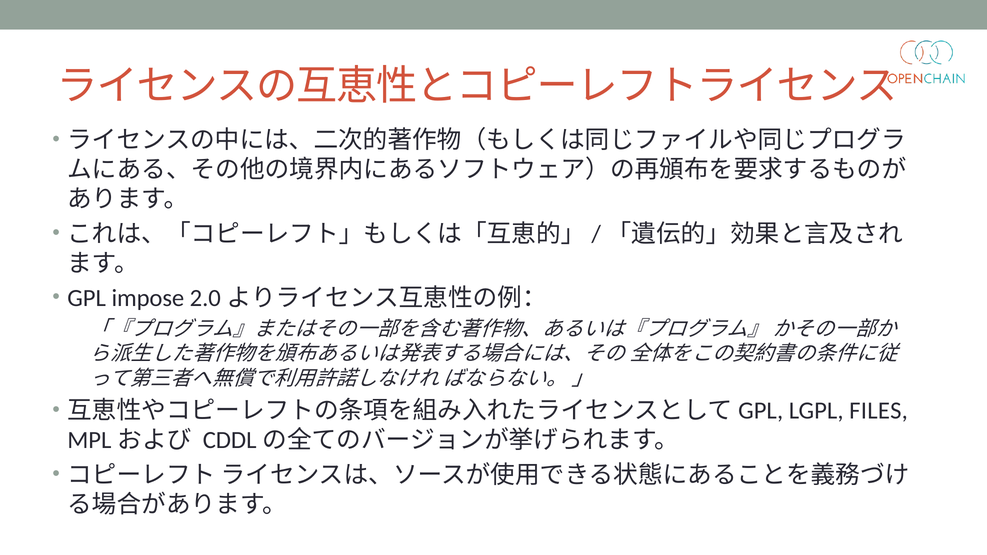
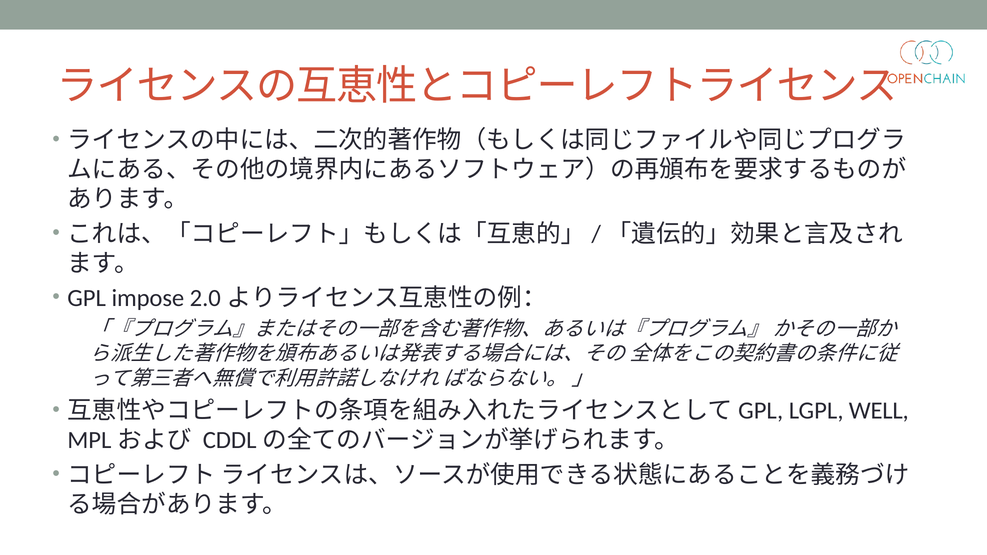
FILES: FILES -> WELL
